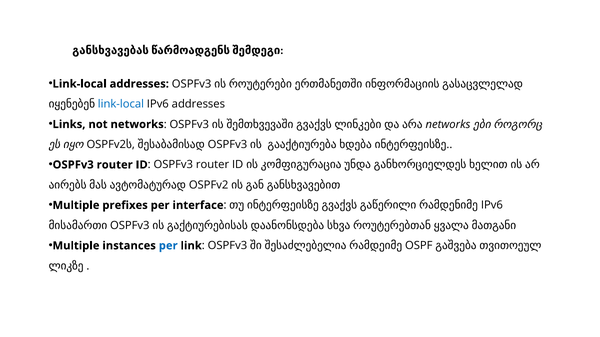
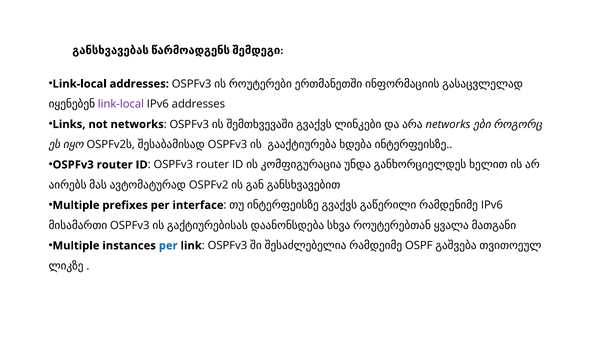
link-local at (121, 104) colour: blue -> purple
